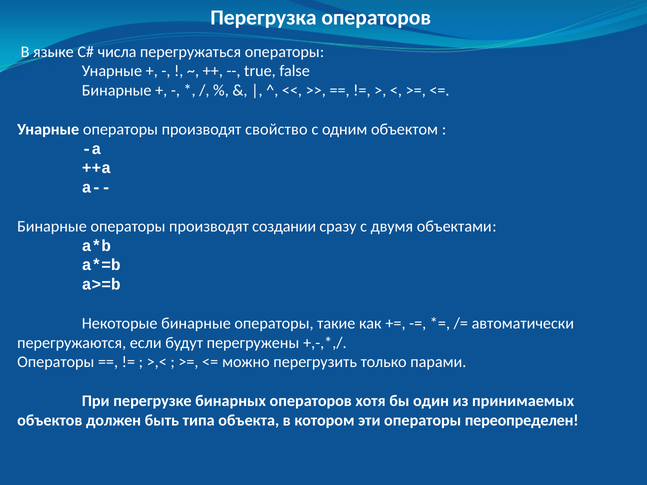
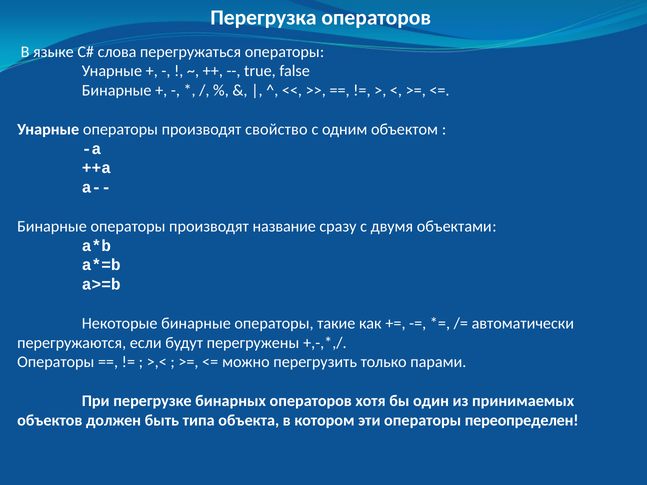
числа: числа -> слова
создании: создании -> название
